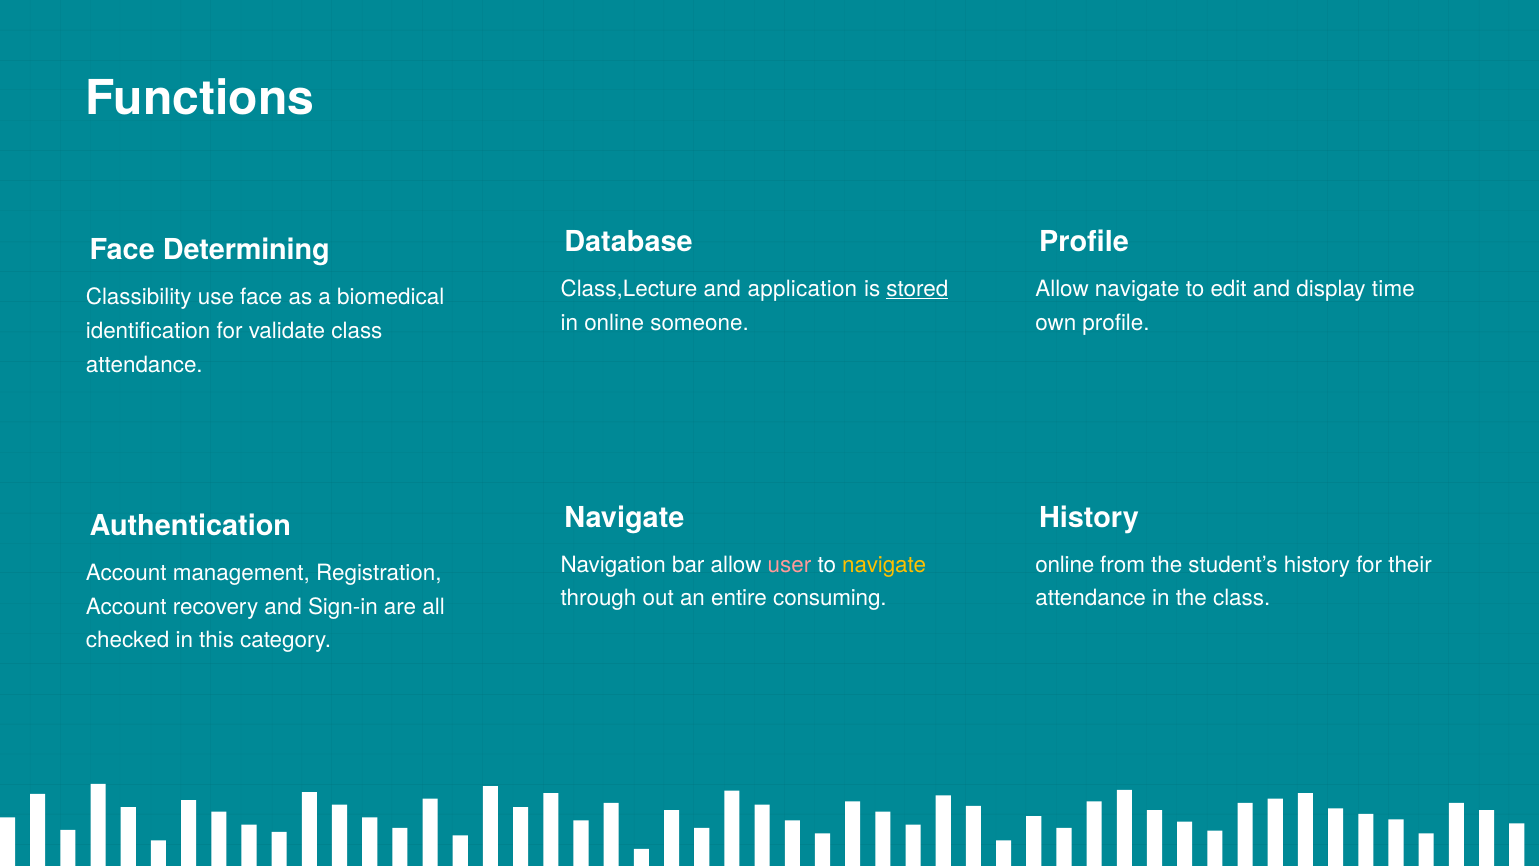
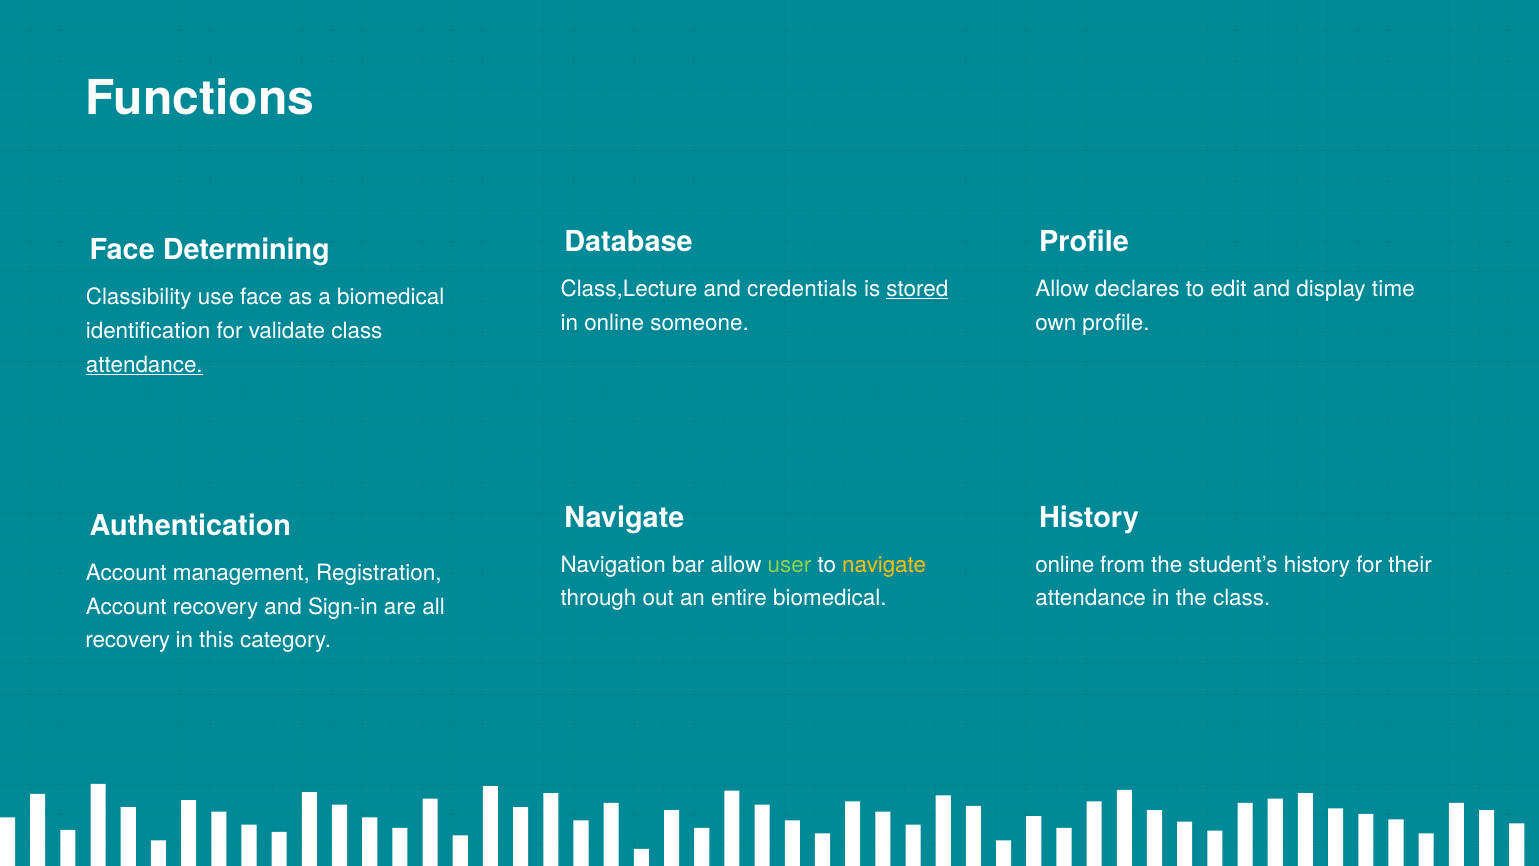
application: application -> credentials
Allow navigate: navigate -> declares
attendance at (144, 365) underline: none -> present
user colour: pink -> light green
entire consuming: consuming -> biomedical
checked at (128, 640): checked -> recovery
